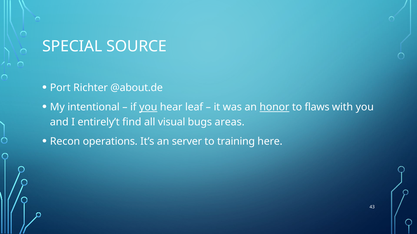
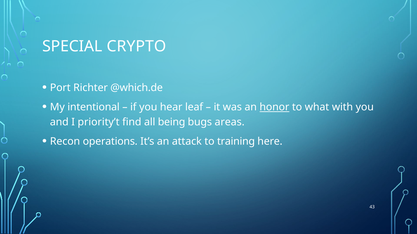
SOURCE: SOURCE -> CRYPTO
@about.de: @about.de -> @which.de
you at (148, 107) underline: present -> none
flaws: flaws -> what
entirely’t: entirely’t -> priority’t
visual: visual -> being
server: server -> attack
